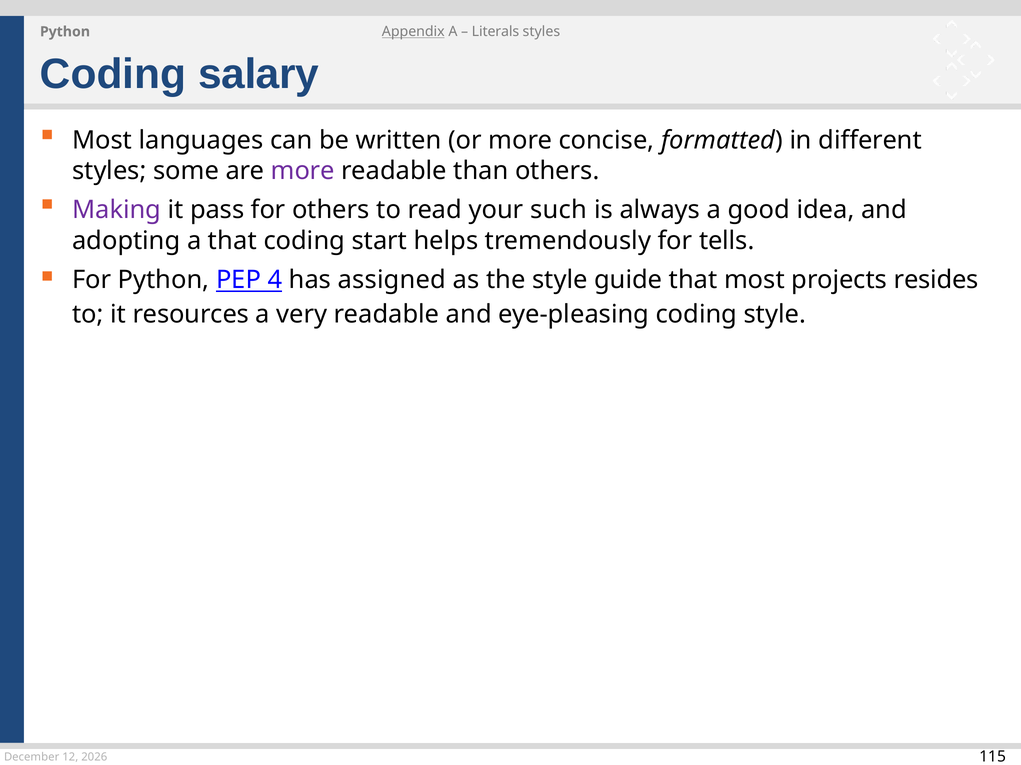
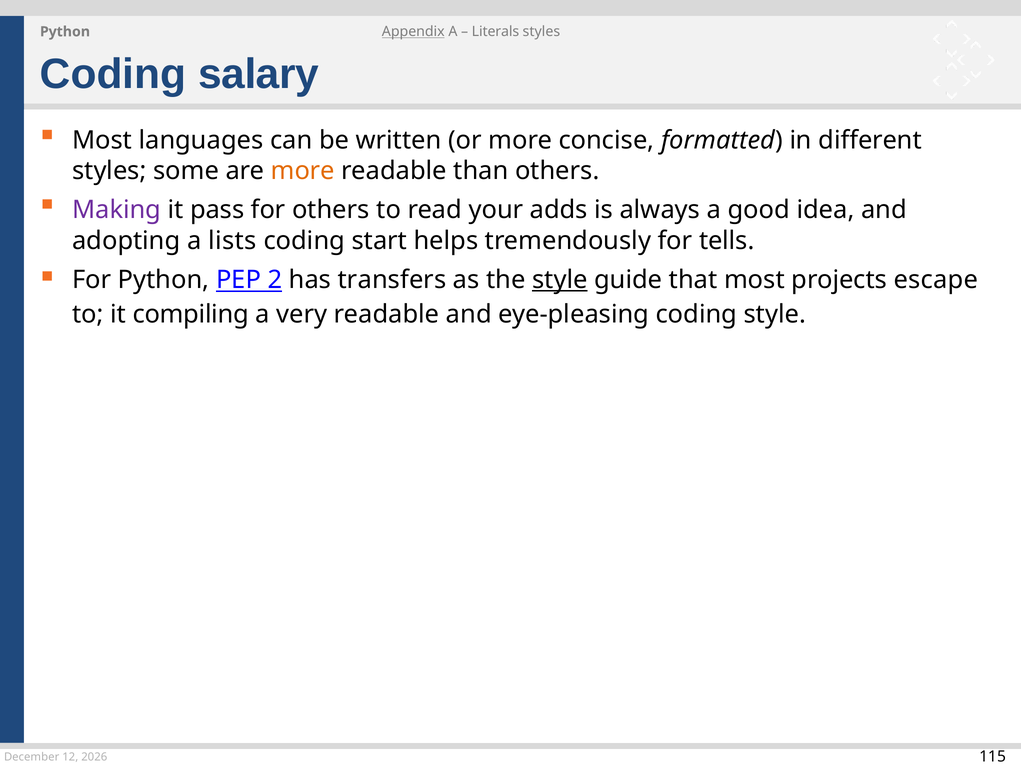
more at (303, 171) colour: purple -> orange
such: such -> adds
a that: that -> lists
4: 4 -> 2
assigned: assigned -> transfers
style at (560, 280) underline: none -> present
resides: resides -> escape
resources: resources -> compiling
